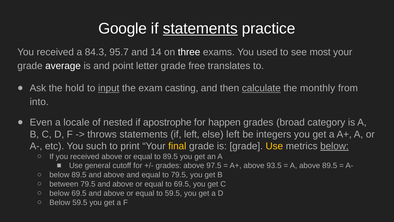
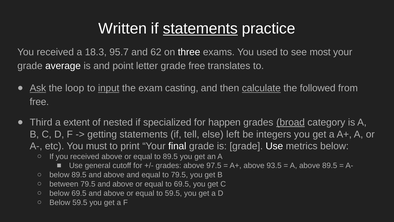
Google: Google -> Written
84.3: 84.3 -> 18.3
14: 14 -> 62
Ask underline: none -> present
hold: hold -> loop
monthly: monthly -> followed
into at (39, 102): into -> free
Even: Even -> Third
locale: locale -> extent
apostrophe: apostrophe -> specialized
broad underline: none -> present
throws: throws -> getting
if left: left -> tell
such: such -> must
final colour: yellow -> white
Use at (274, 146) colour: yellow -> white
below at (334, 146) underline: present -> none
